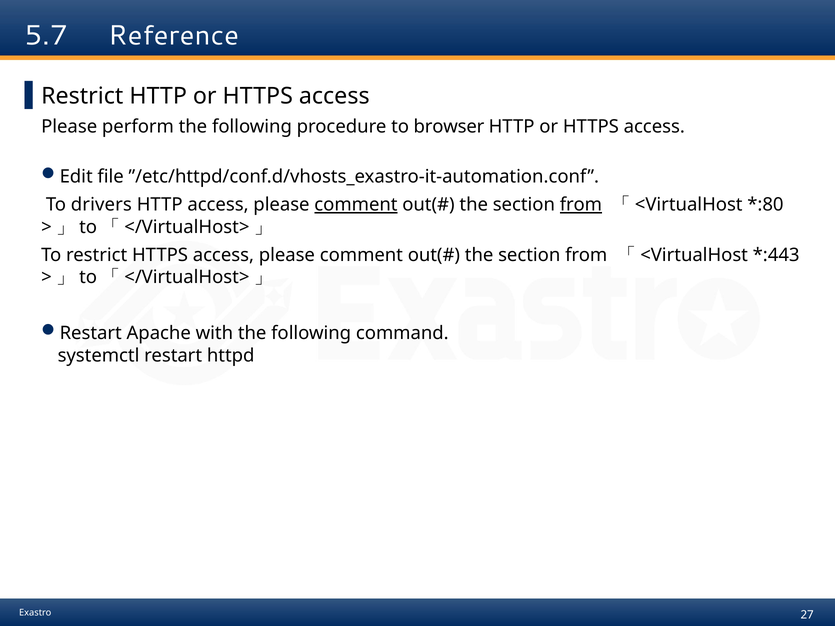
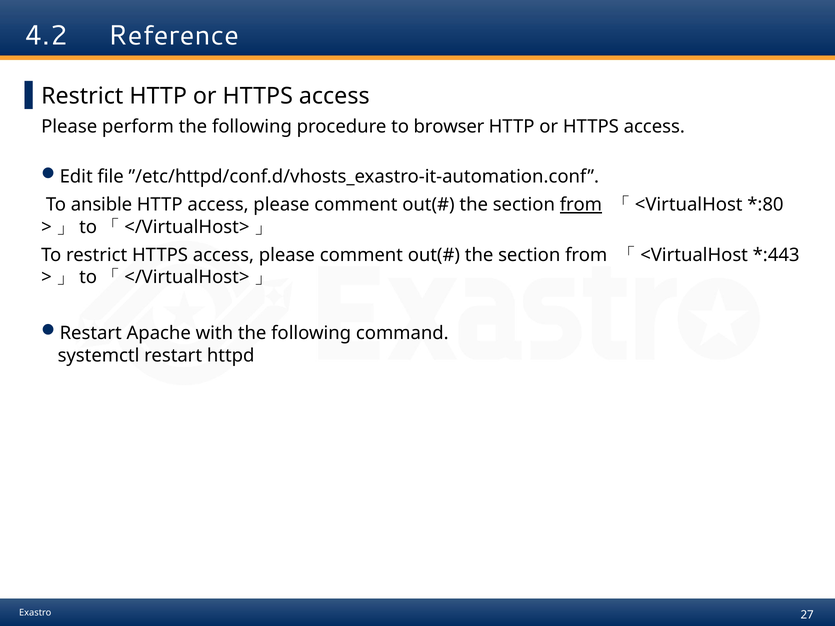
5.7: 5.7 -> 4.2
drivers: drivers -> ansible
comment at (356, 205) underline: present -> none
